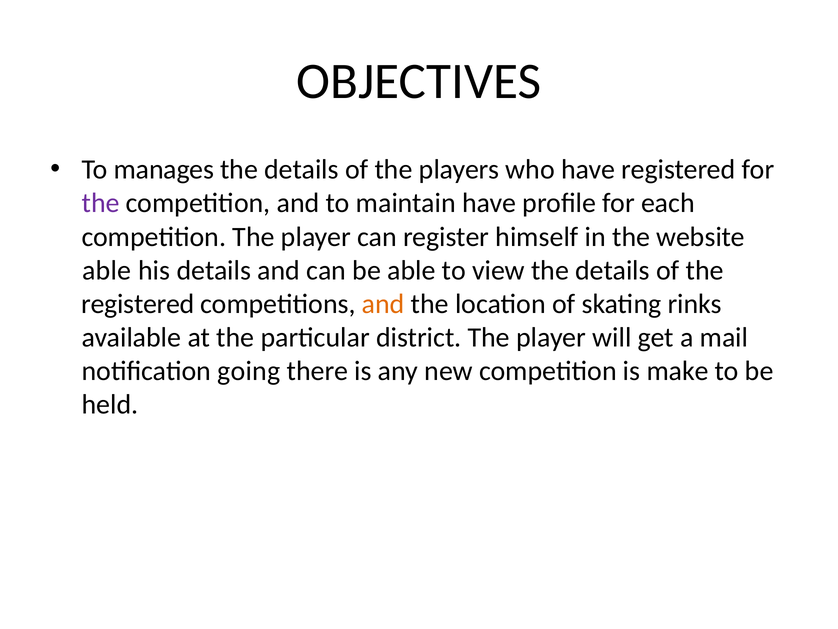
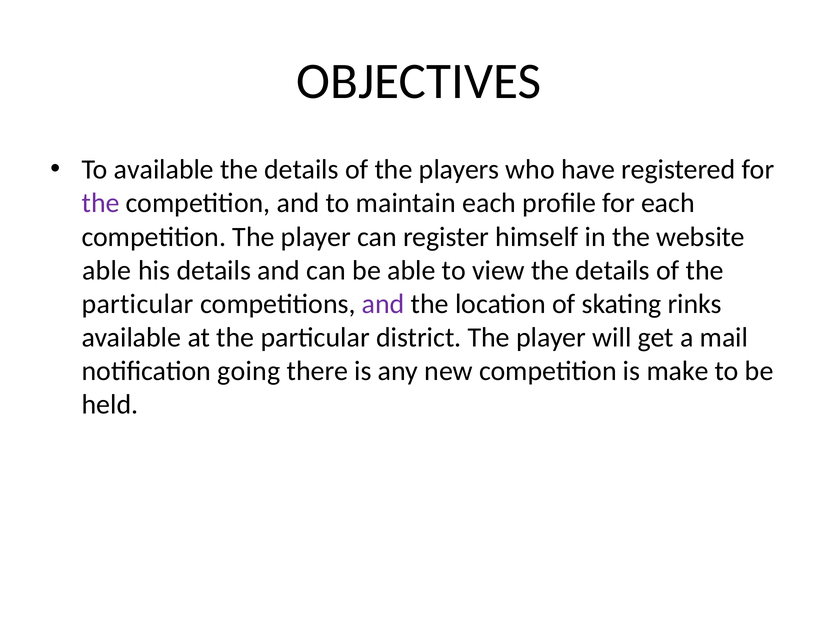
To manages: manages -> available
maintain have: have -> each
registered at (138, 304): registered -> particular
and at (383, 304) colour: orange -> purple
